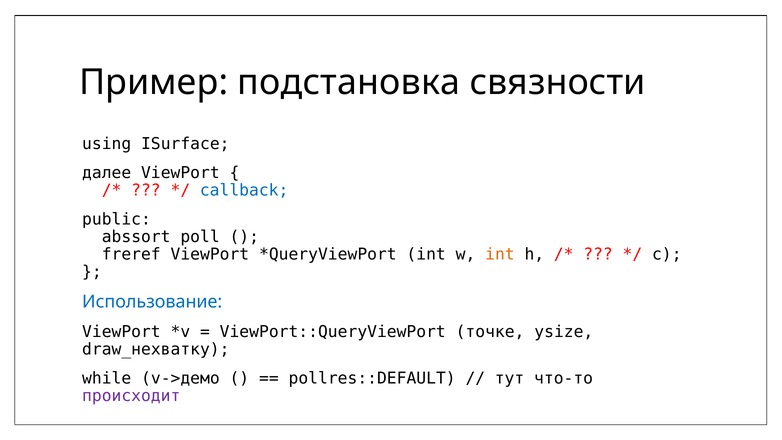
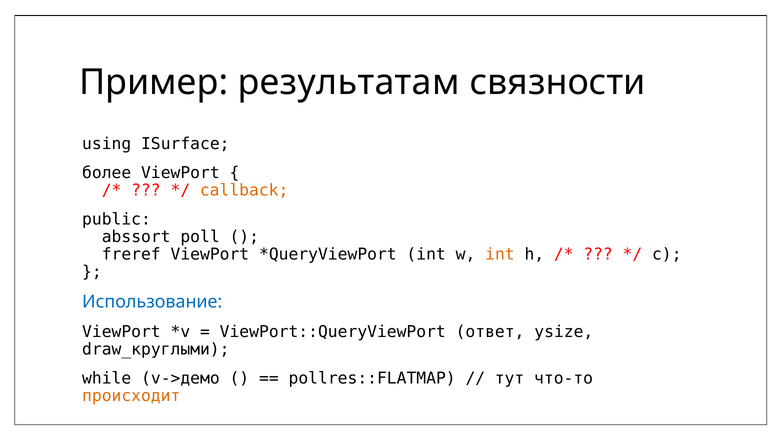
подстановка: подстановка -> результатам
далее: далее -> более
callback colour: blue -> orange
точке: точке -> ответ
draw_нехватку: draw_нехватку -> draw_круглыми
pollres::DEFAULT: pollres::DEFAULT -> pollres::FLATMAP
происходит colour: purple -> orange
